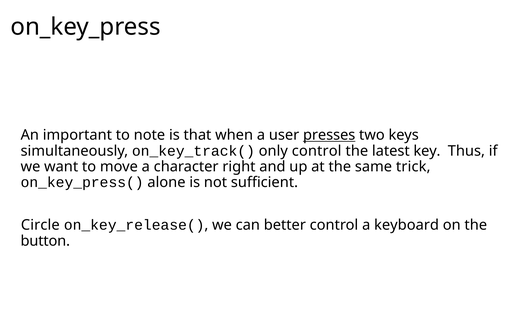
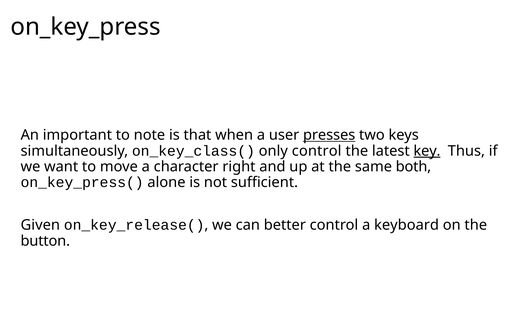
on_key_track(: on_key_track( -> on_key_class(
key underline: none -> present
trick: trick -> both
Circle: Circle -> Given
